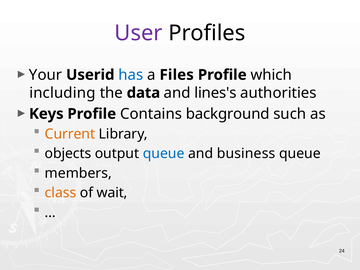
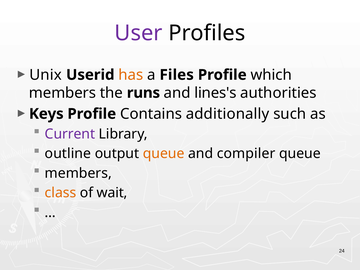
Your: Your -> Unix
has colour: blue -> orange
including at (62, 93): including -> members
data: data -> runs
background: background -> additionally
Current colour: orange -> purple
objects: objects -> outline
queue at (164, 154) colour: blue -> orange
business: business -> compiler
